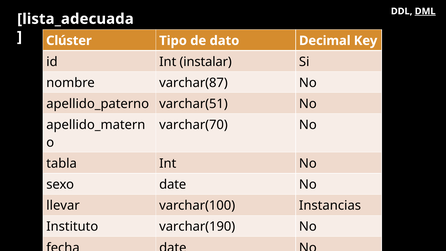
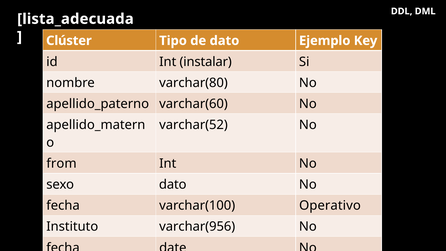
DML underline: present -> none
Decimal: Decimal -> Ejemplo
varchar(87: varchar(87 -> varchar(80
varchar(51: varchar(51 -> varchar(60
varchar(70: varchar(70 -> varchar(52
tabla: tabla -> from
sexo date: date -> dato
llevar at (63, 206): llevar -> fecha
Instancias: Instancias -> Operativo
varchar(190: varchar(190 -> varchar(956
